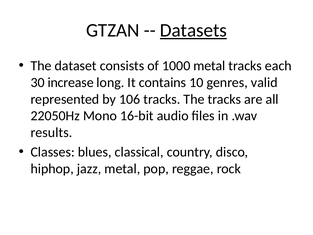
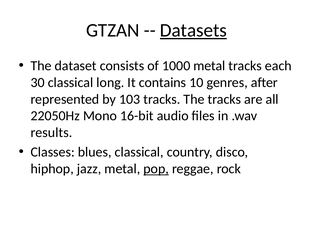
30 increase: increase -> classical
valid: valid -> after
106: 106 -> 103
pop underline: none -> present
